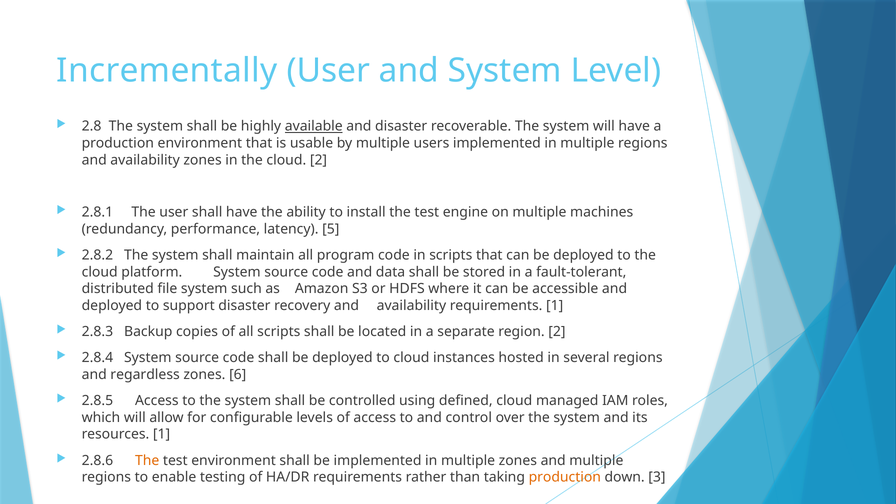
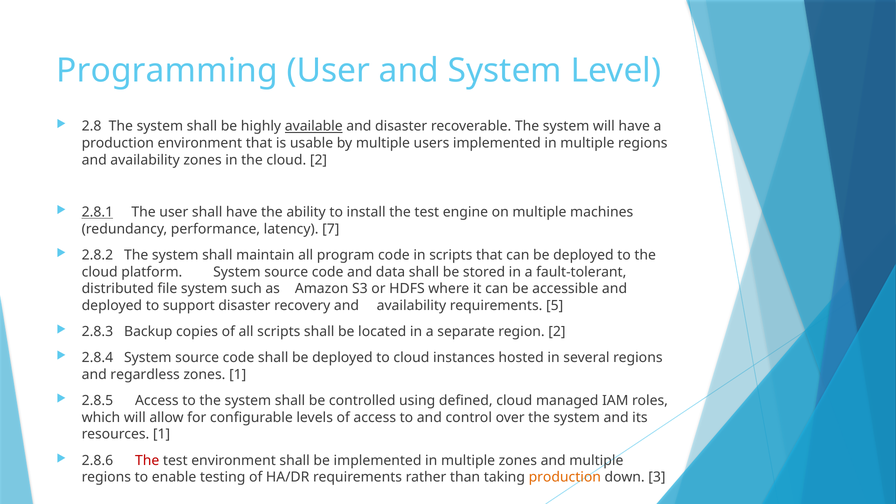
Incrementally: Incrementally -> Programming
2.8.1 underline: none -> present
5: 5 -> 7
requirements 1: 1 -> 5
zones 6: 6 -> 1
The at (147, 460) colour: orange -> red
